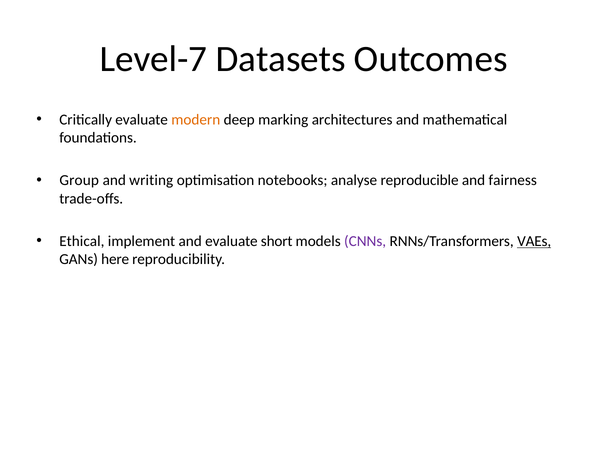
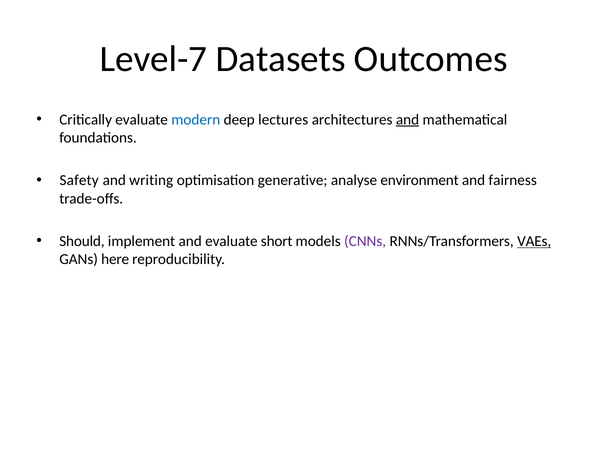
modern colour: orange -> blue
marking: marking -> lectures
and at (408, 120) underline: none -> present
Group: Group -> Safety
notebooks: notebooks -> generative
reproducible: reproducible -> environment
Ethical: Ethical -> Should
